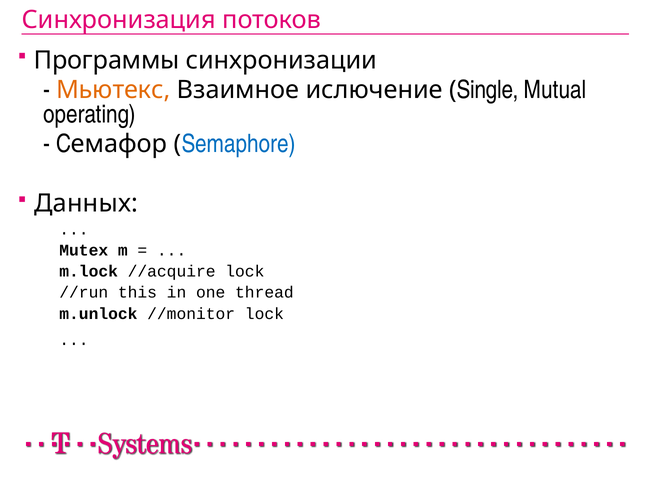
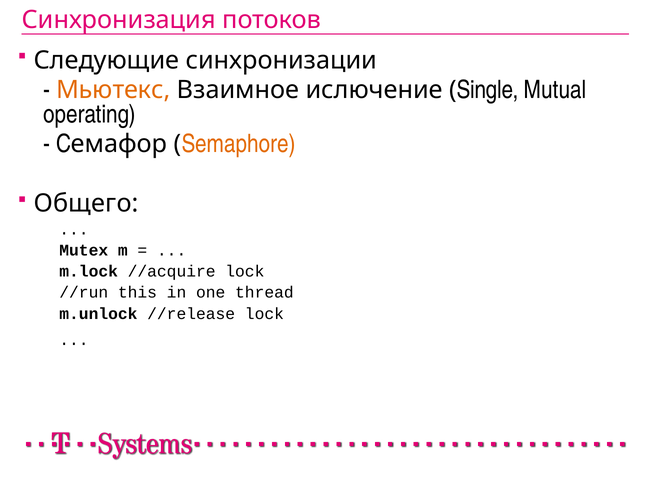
Программы: Программы -> Следующие
Semaphore colour: blue -> orange
Данных: Данных -> Общего
//monitor: //monitor -> //release
